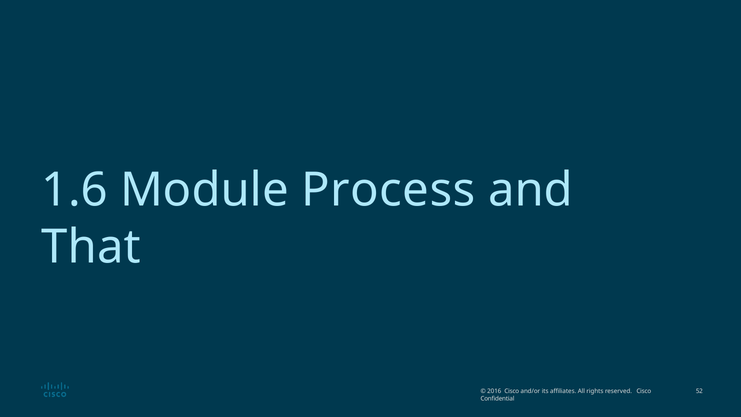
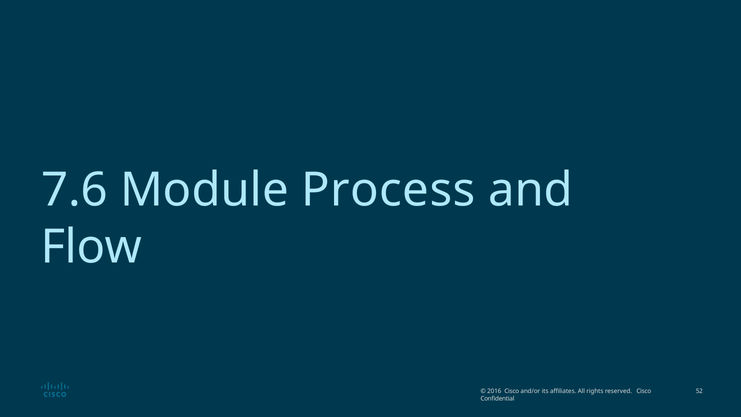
1.6: 1.6 -> 7.6
That: That -> Flow
